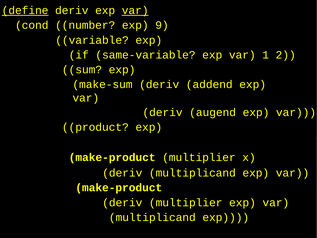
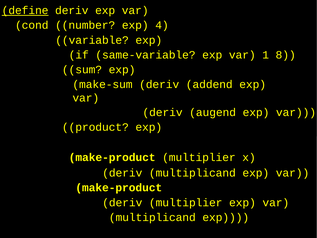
var at (135, 10) underline: present -> none
9: 9 -> 4
2: 2 -> 8
